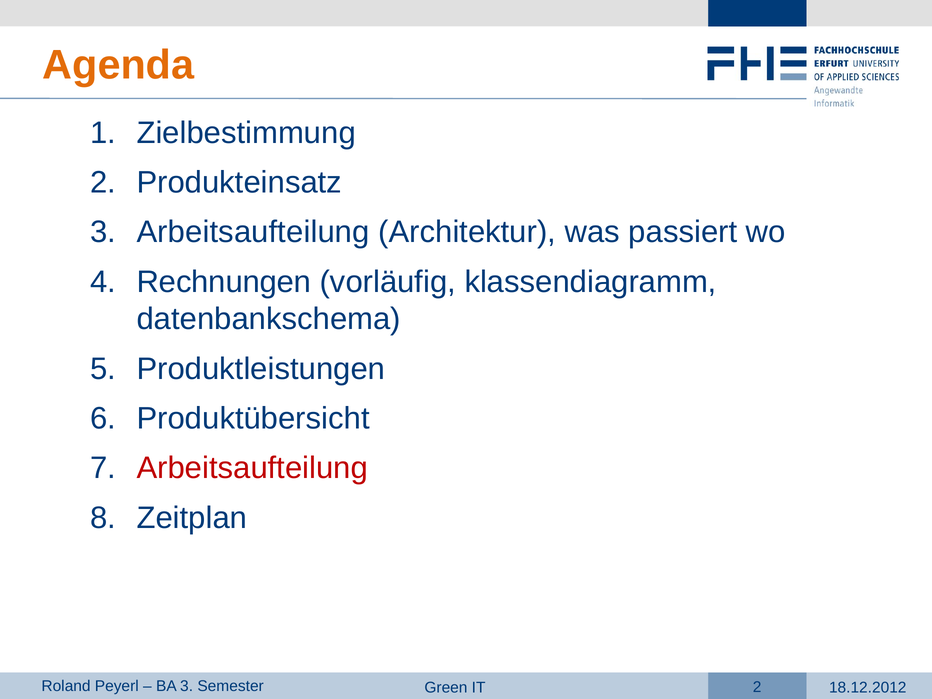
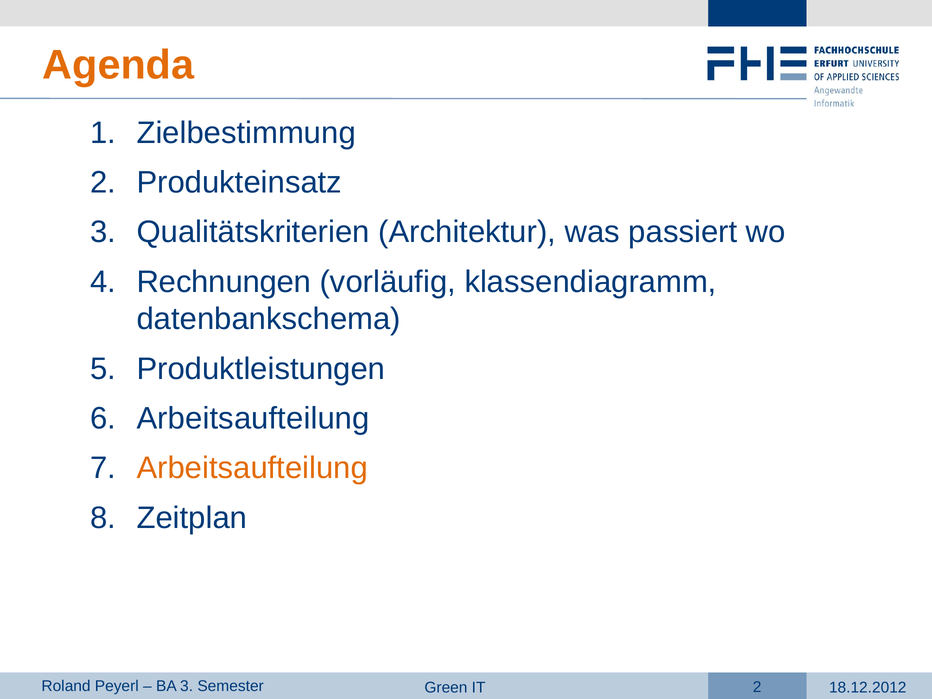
Arbeitsaufteilung at (253, 232): Arbeitsaufteilung -> Qualitätskriterien
Produktübersicht at (253, 418): Produktübersicht -> Arbeitsaufteilung
Arbeitsaufteilung at (252, 468) colour: red -> orange
